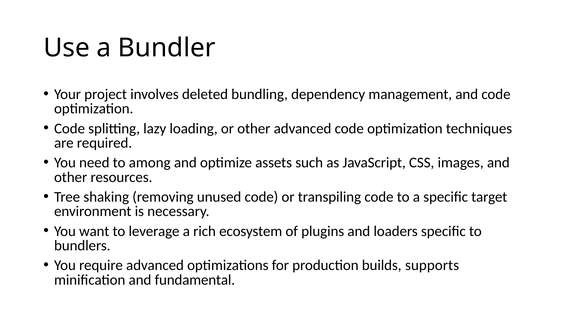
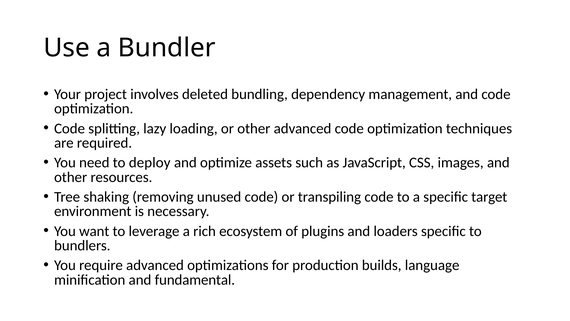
among: among -> deploy
supports: supports -> language
